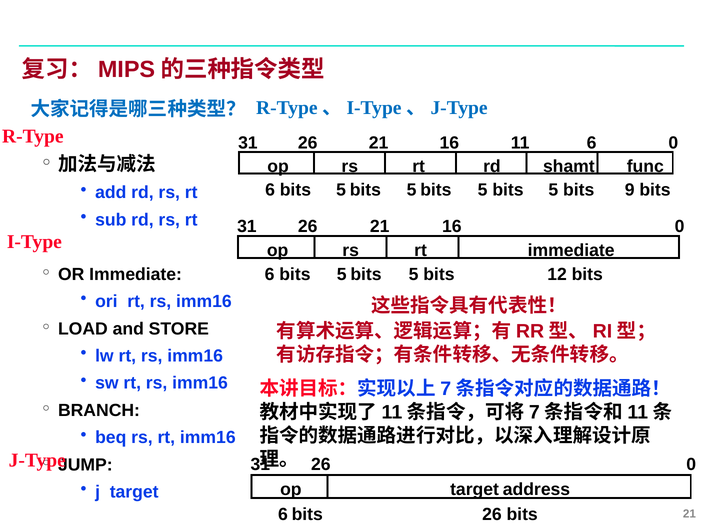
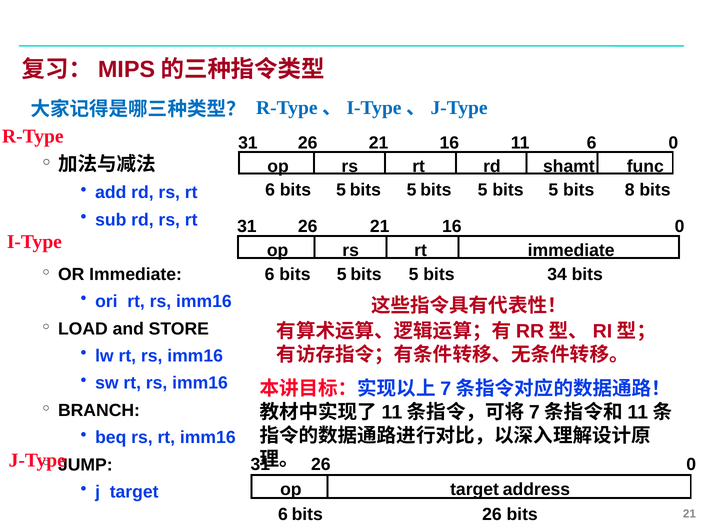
9: 9 -> 8
12: 12 -> 34
